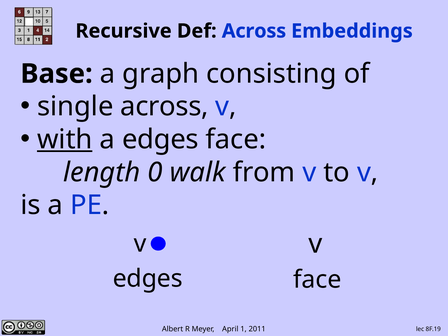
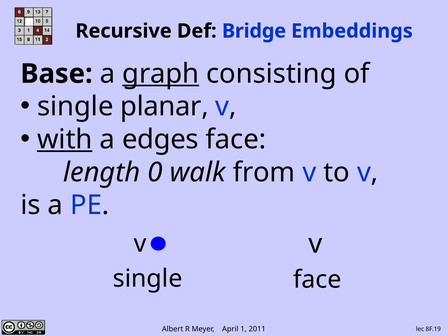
Def Across: Across -> Bridge
graph underline: none -> present
single across: across -> planar
edges at (148, 279): edges -> single
